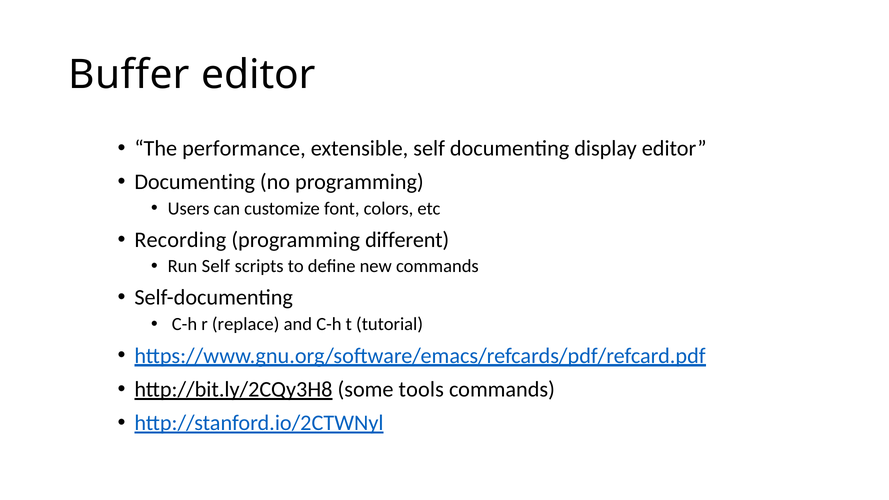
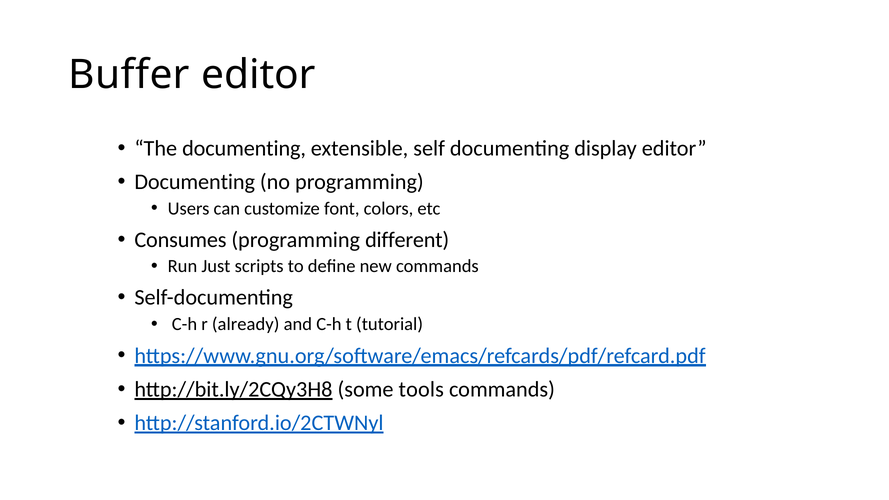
The performance: performance -> documenting
Recording: Recording -> Consumes
Run Self: Self -> Just
replace: replace -> already
